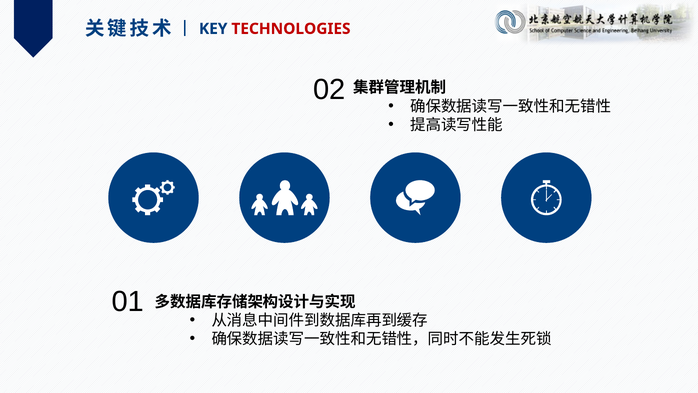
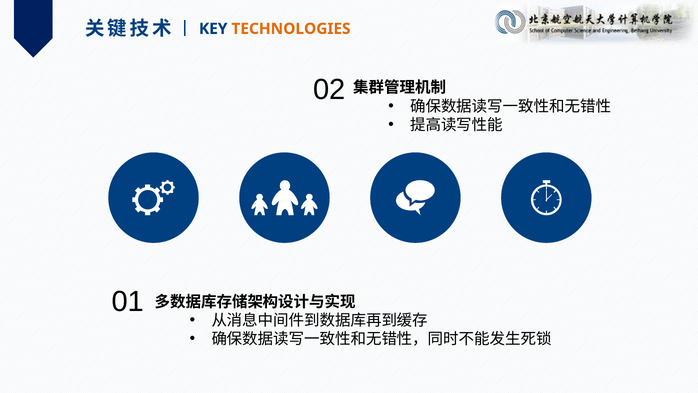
TECHNOLOGIES colour: red -> orange
